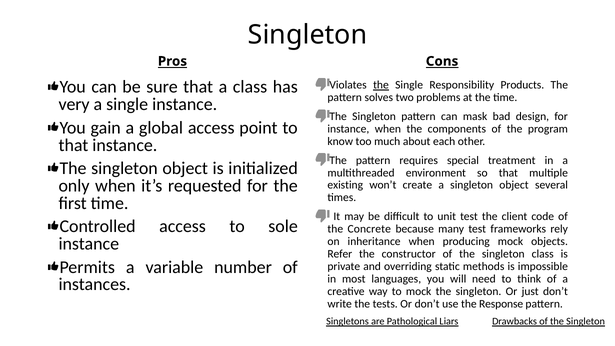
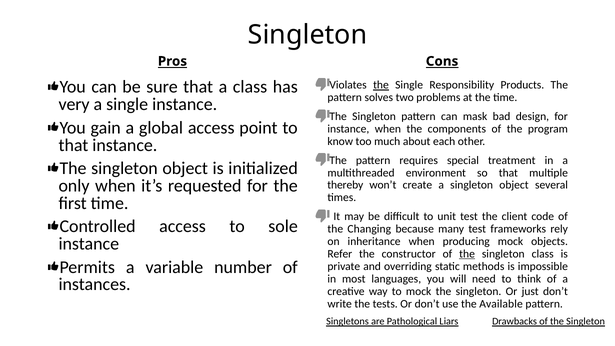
existing: existing -> thereby
Concrete: Concrete -> Changing
the at (467, 254) underline: none -> present
Response: Response -> Available
